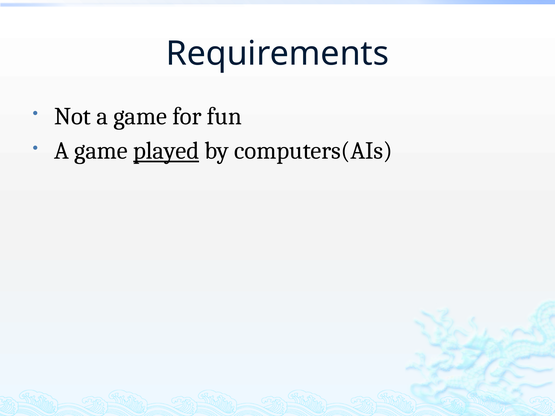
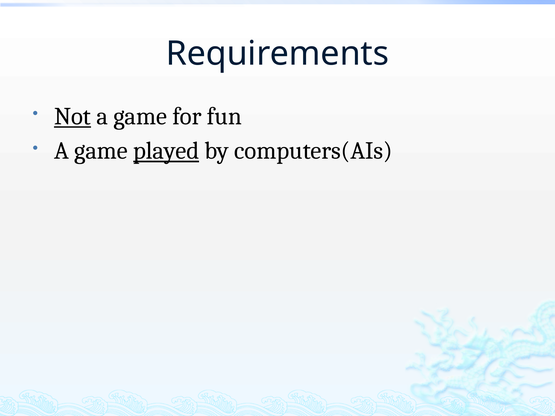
Not underline: none -> present
